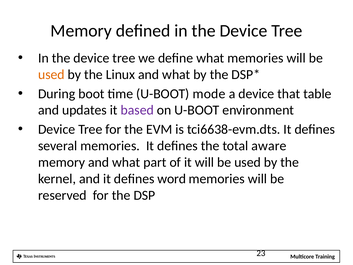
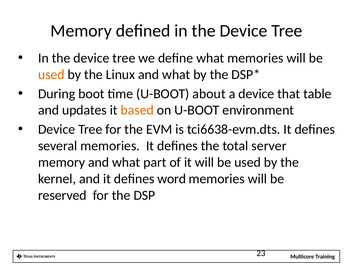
mode: mode -> about
based colour: purple -> orange
aware: aware -> server
